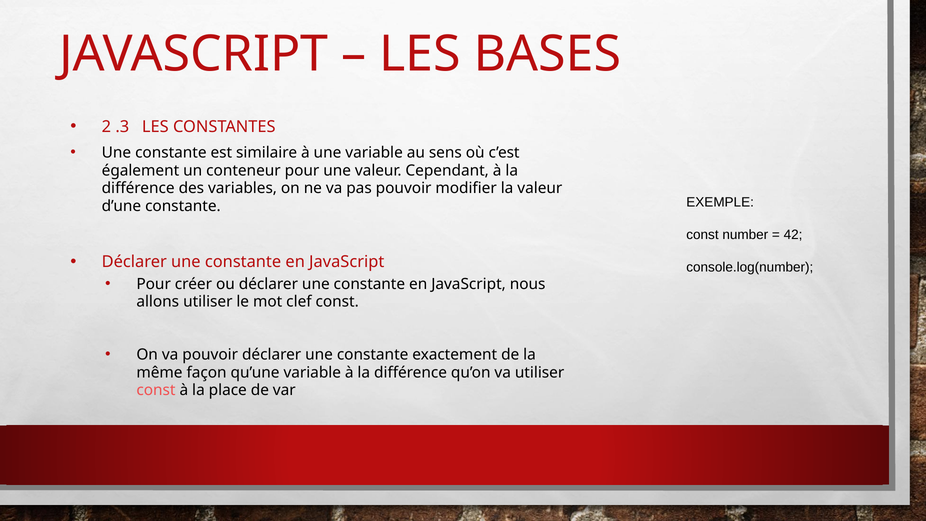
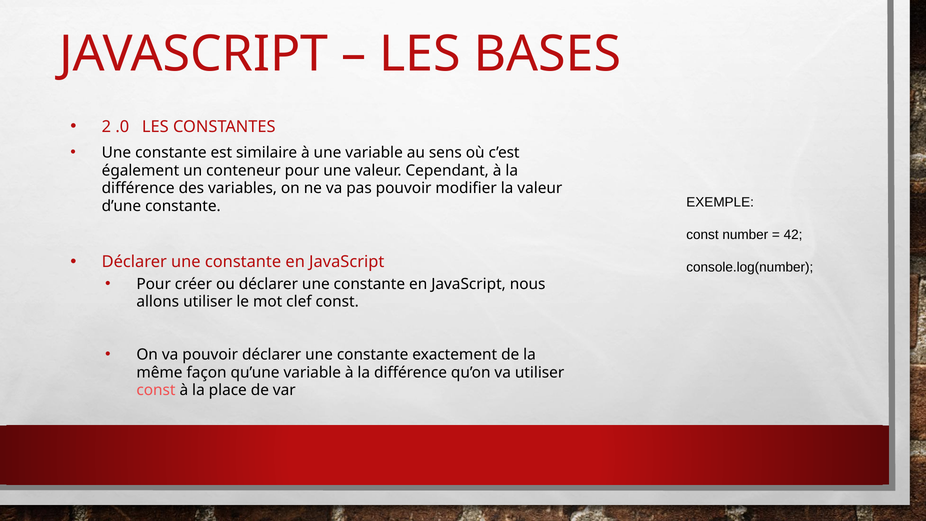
.3: .3 -> .0
